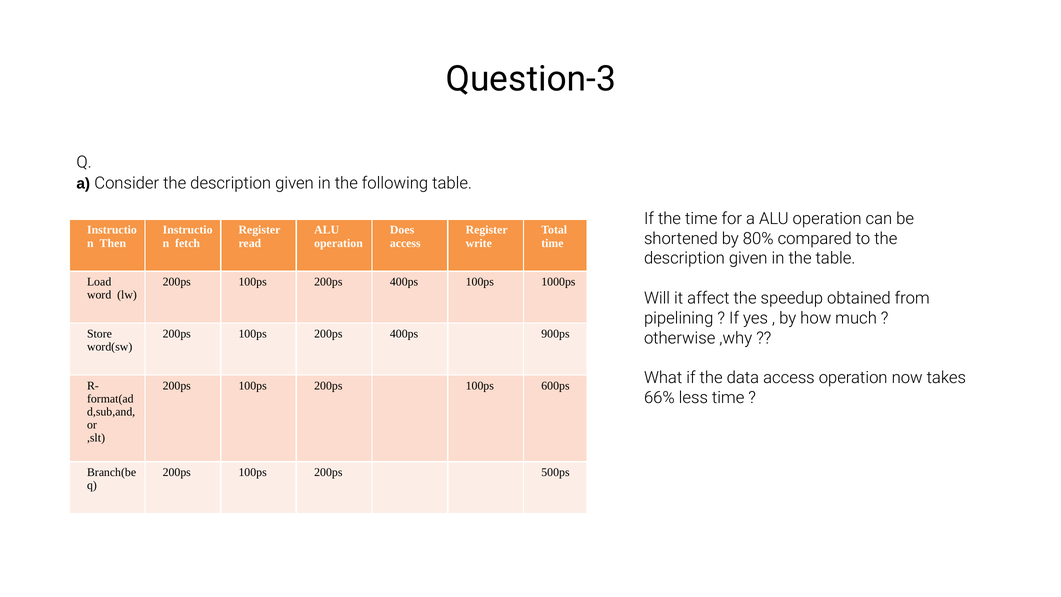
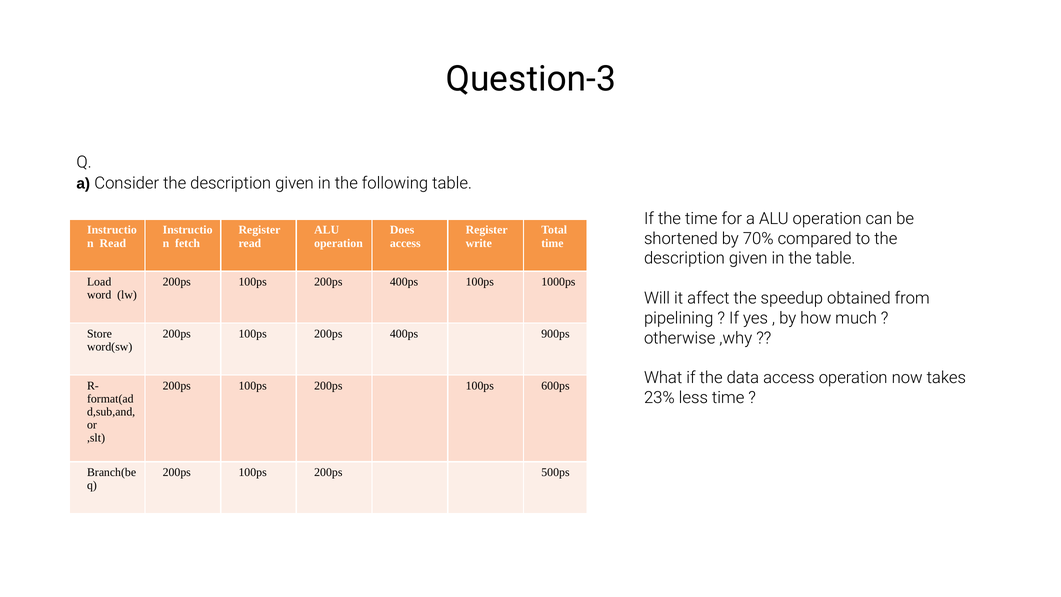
80%: 80% -> 70%
Then at (113, 243): Then -> Read
66%: 66% -> 23%
